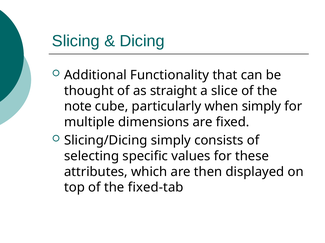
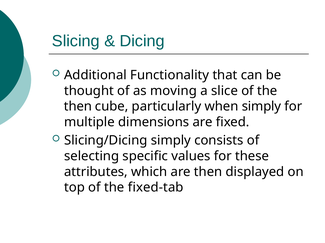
straight: straight -> moving
note at (78, 107): note -> then
